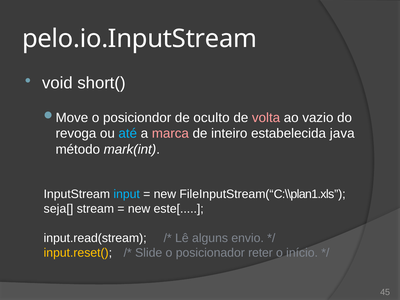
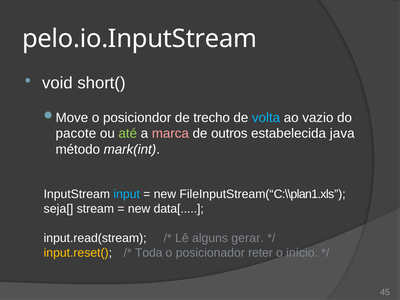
oculto: oculto -> trecho
volta colour: pink -> light blue
revoga: revoga -> pacote
até colour: light blue -> light green
inteiro: inteiro -> outros
este[: este[ -> data[
envio: envio -> gerar
Slide: Slide -> Toda
